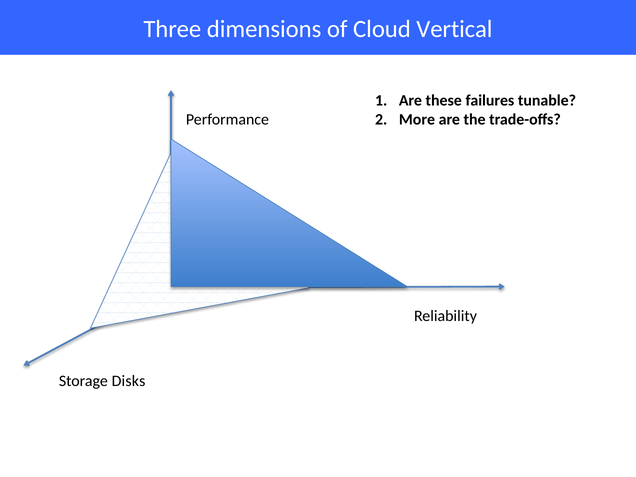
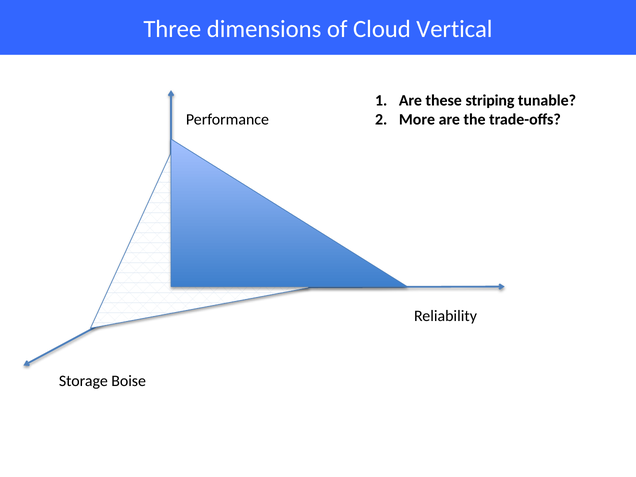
failures: failures -> striping
Disks: Disks -> Boise
